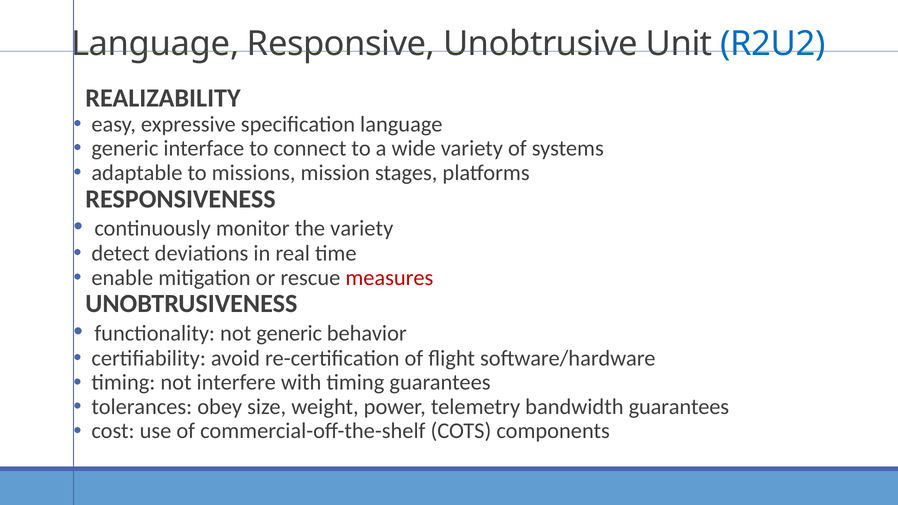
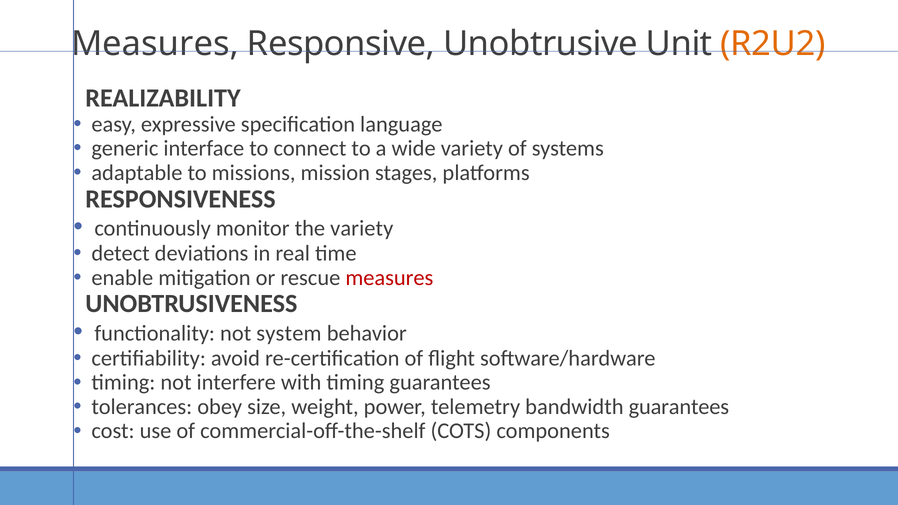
Language at (155, 44): Language -> Measures
R2U2 colour: blue -> orange
not generic: generic -> system
